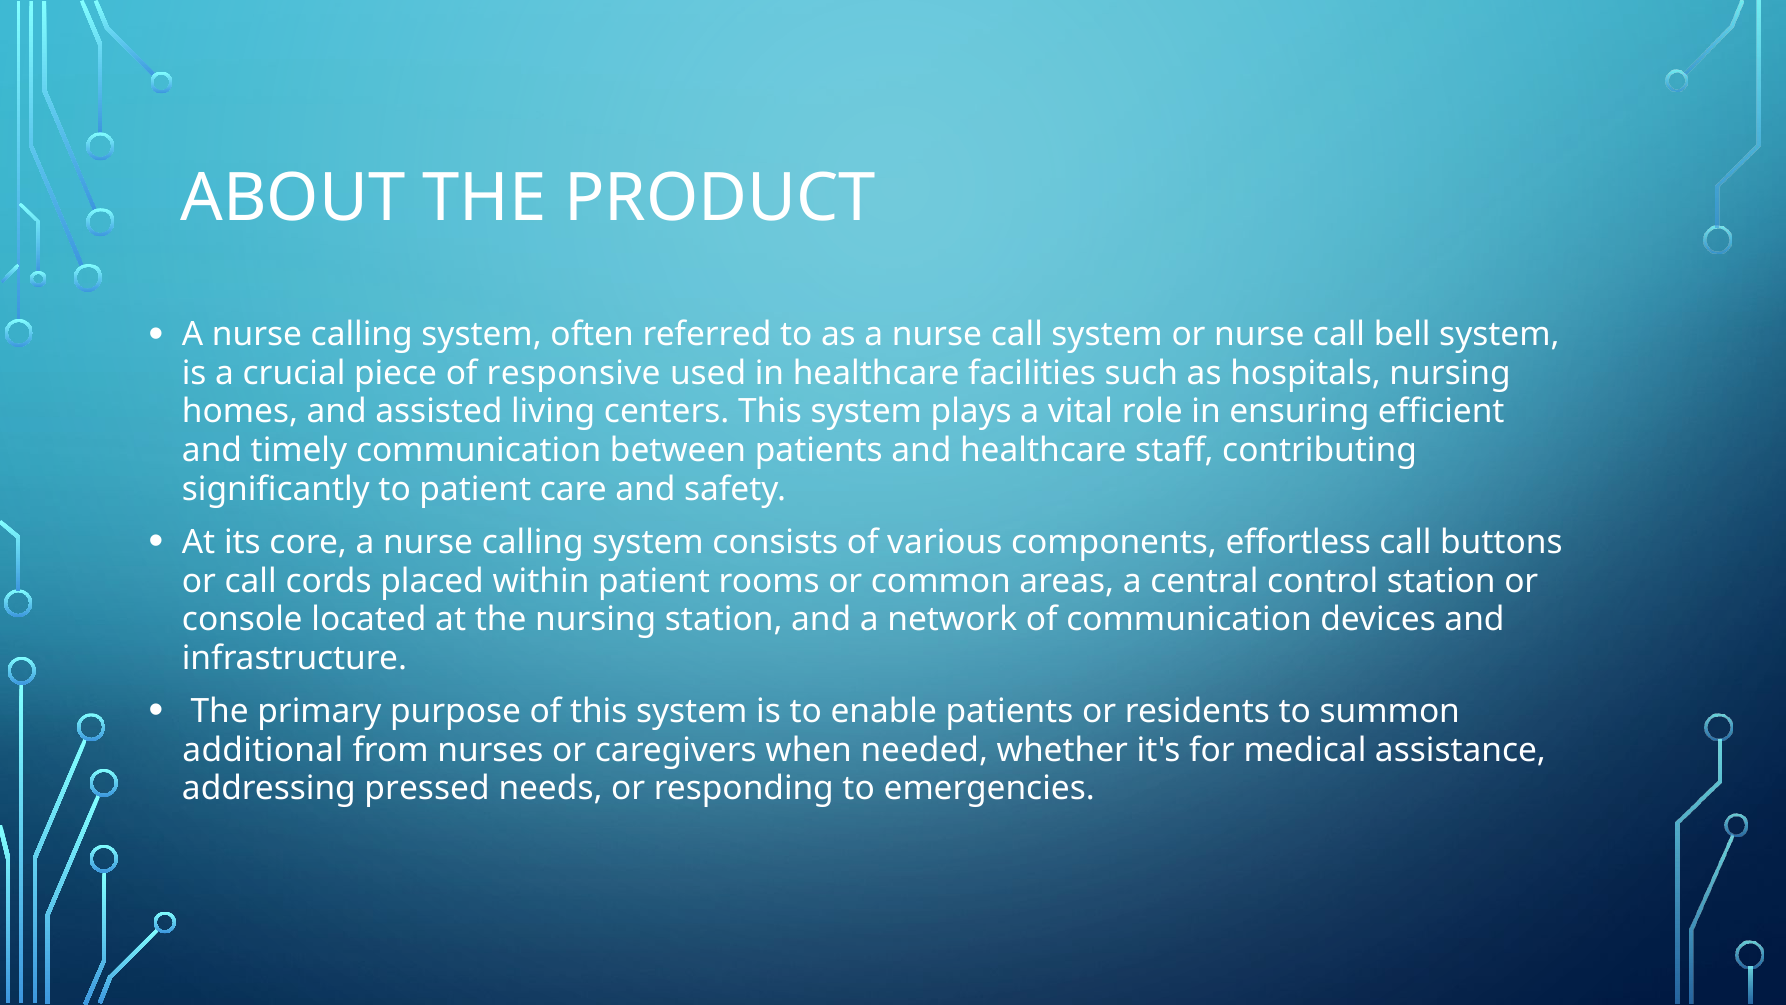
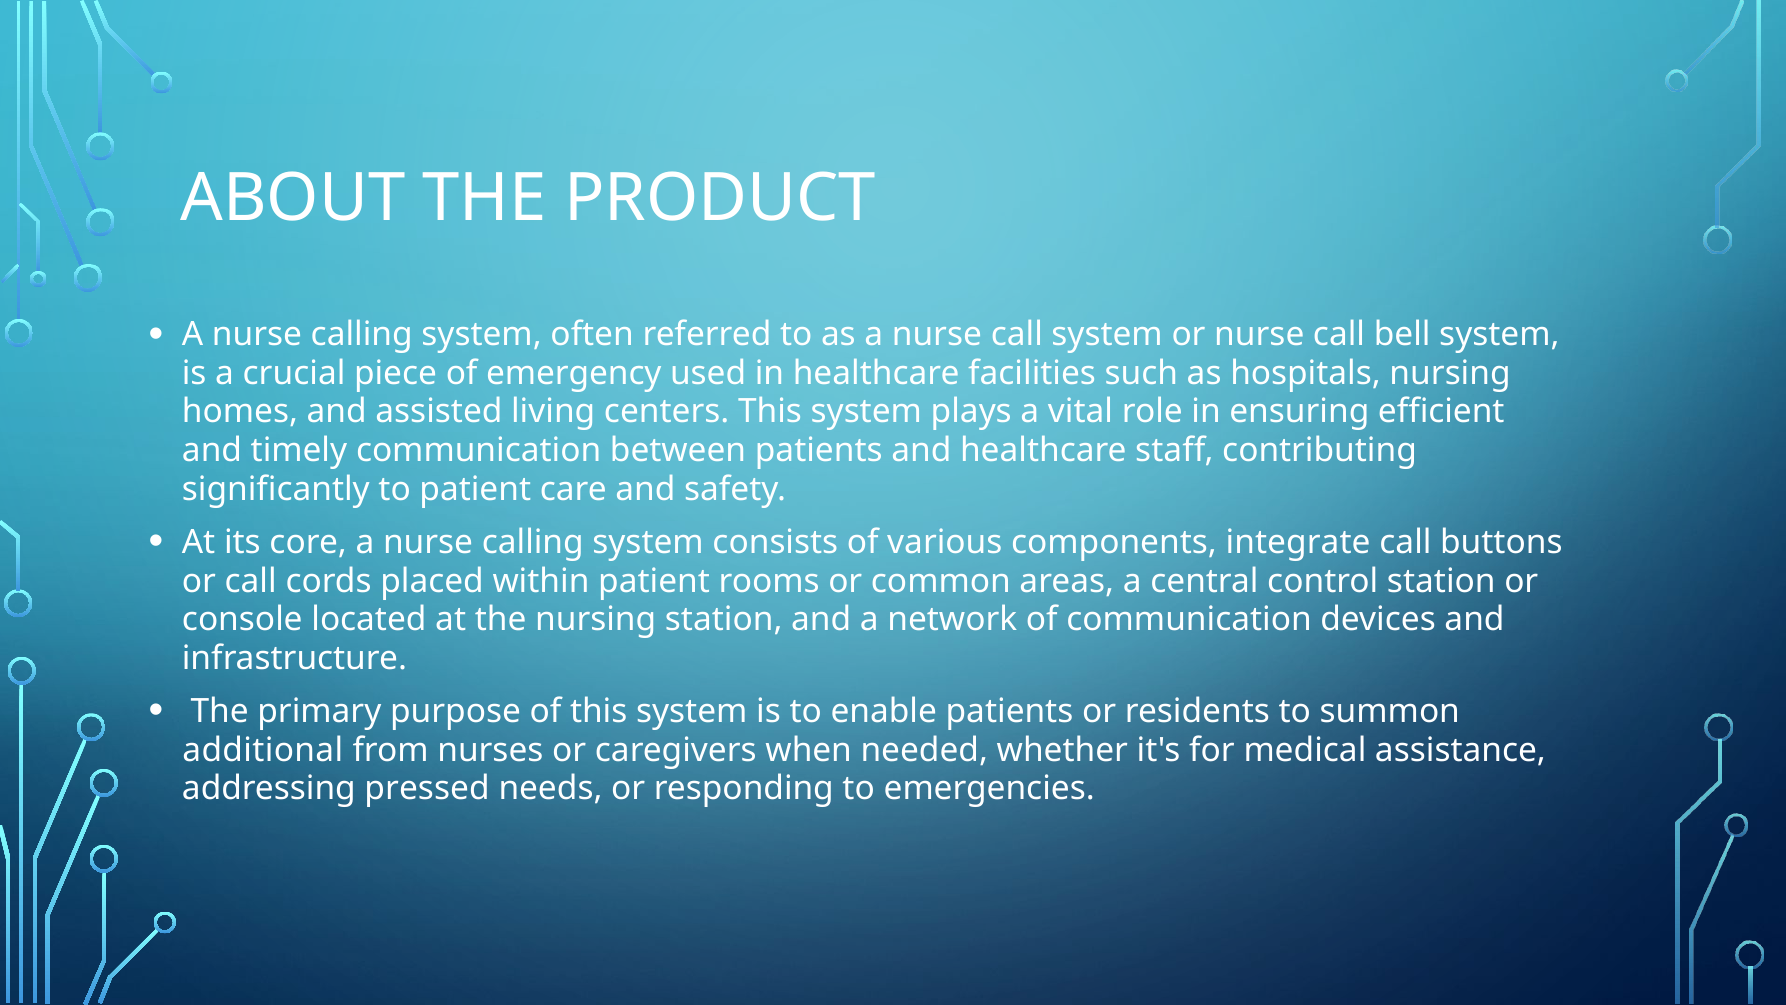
responsive: responsive -> emergency
effortless: effortless -> integrate
